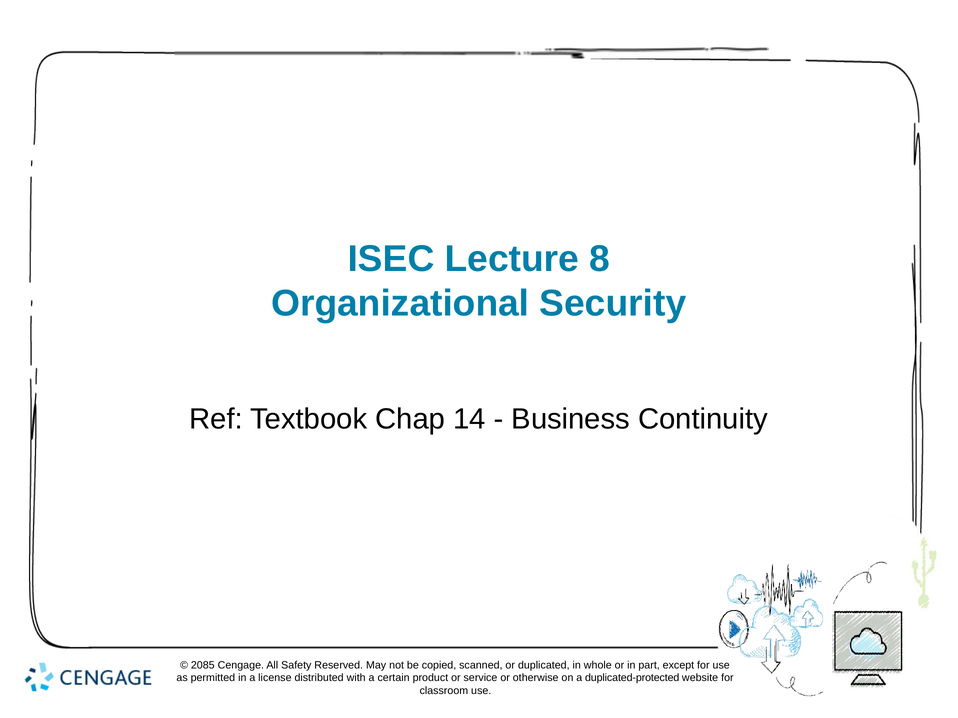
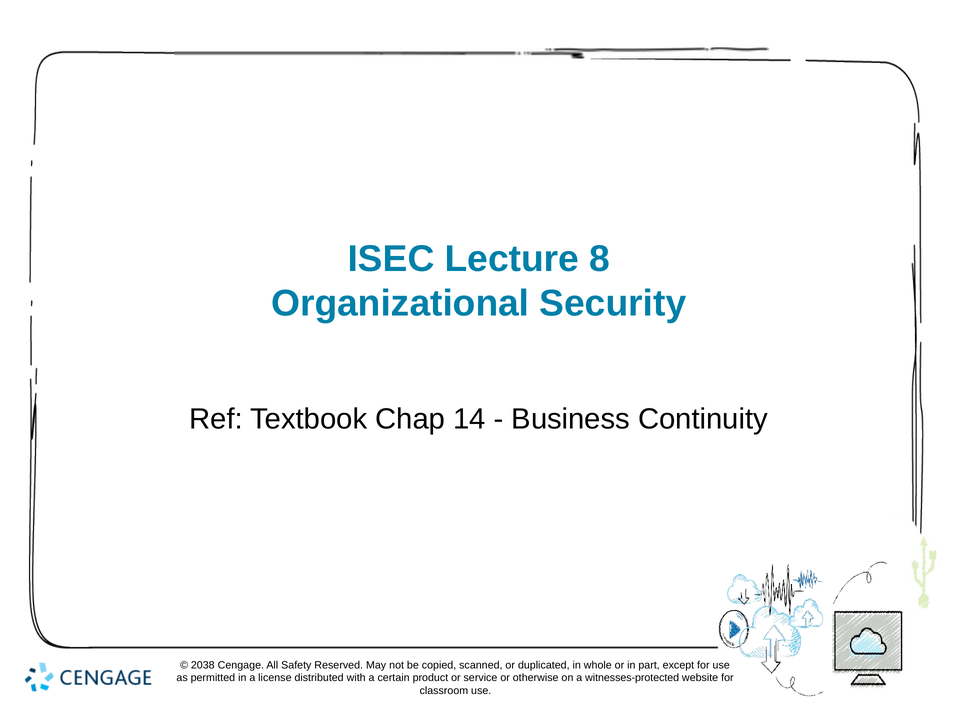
2085: 2085 -> 2038
duplicated-protected: duplicated-protected -> witnesses-protected
